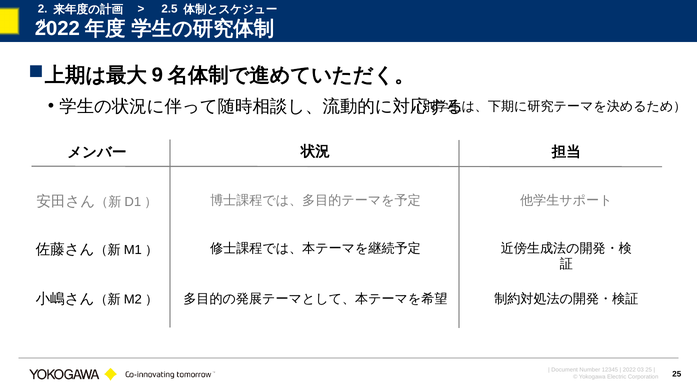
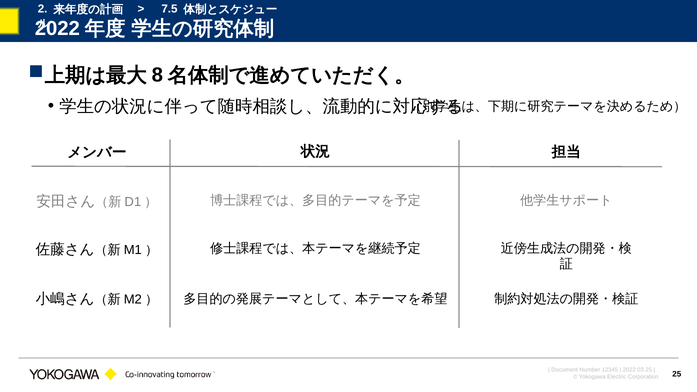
2.5: 2.5 -> 7.5
9: 9 -> 8
